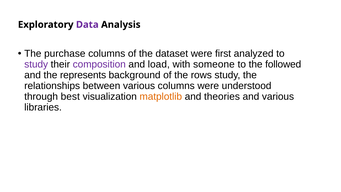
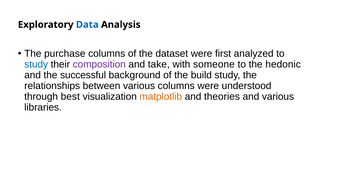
Data colour: purple -> blue
study at (36, 64) colour: purple -> blue
load: load -> take
followed: followed -> hedonic
represents: represents -> successful
rows: rows -> build
